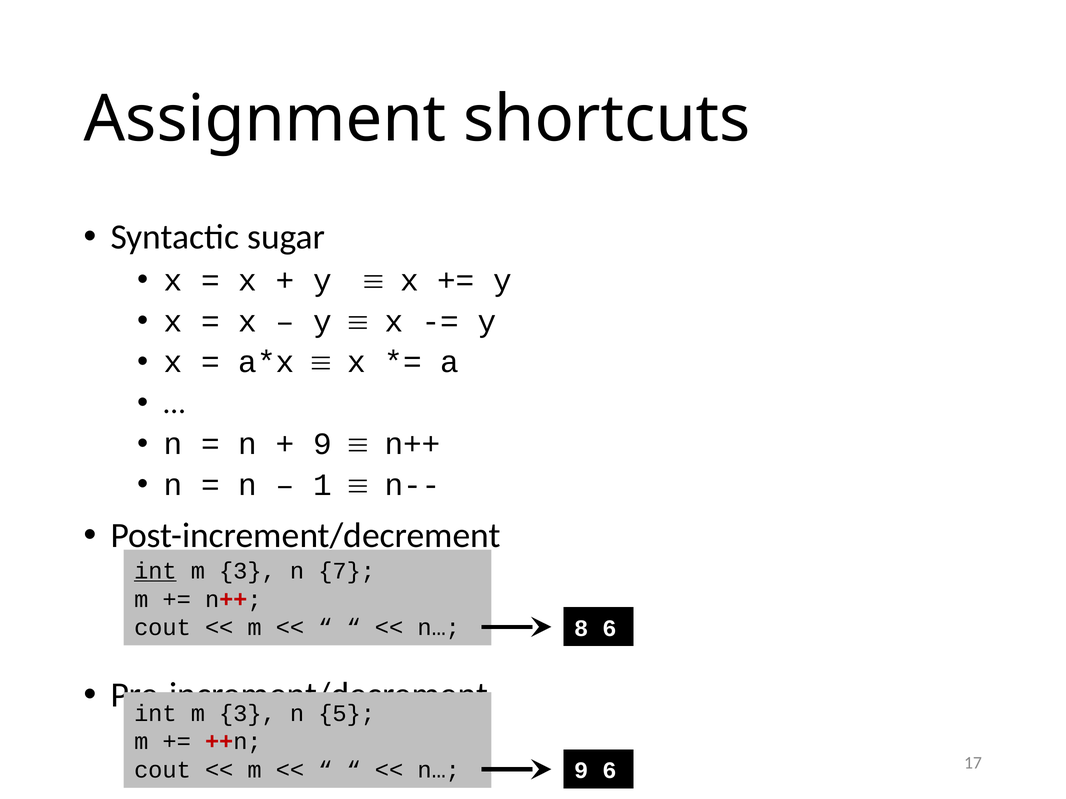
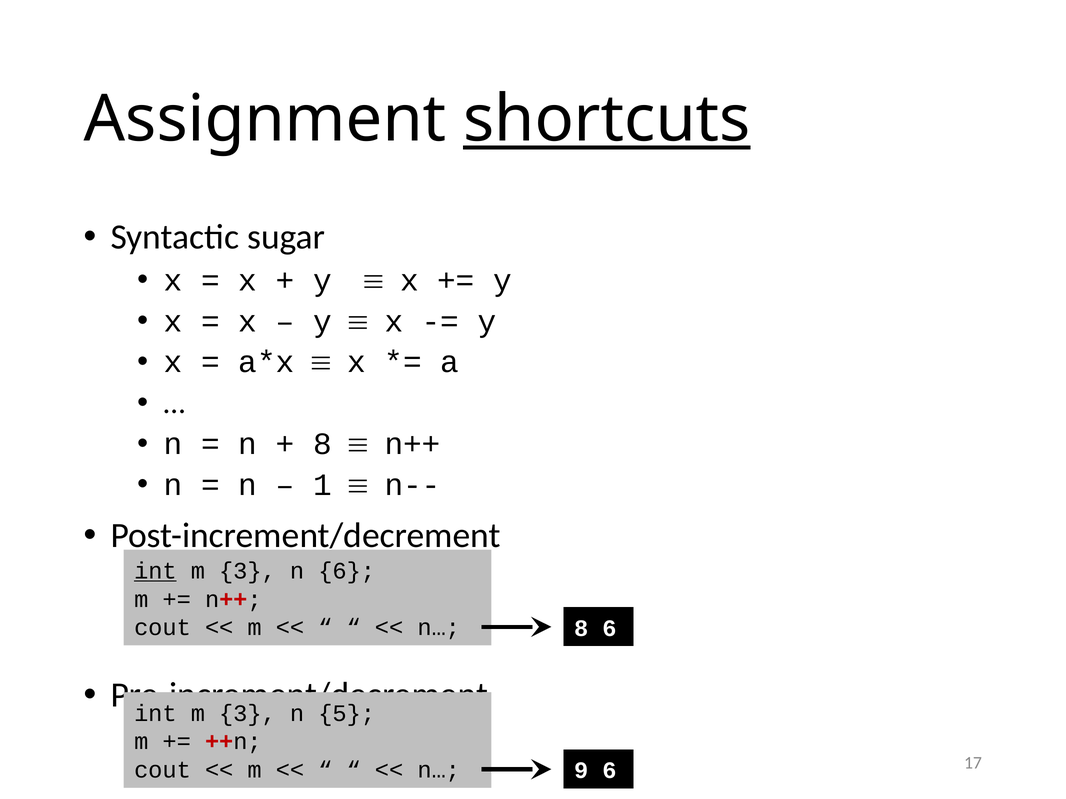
shortcuts underline: none -> present
9 at (322, 444): 9 -> 8
n 7: 7 -> 6
